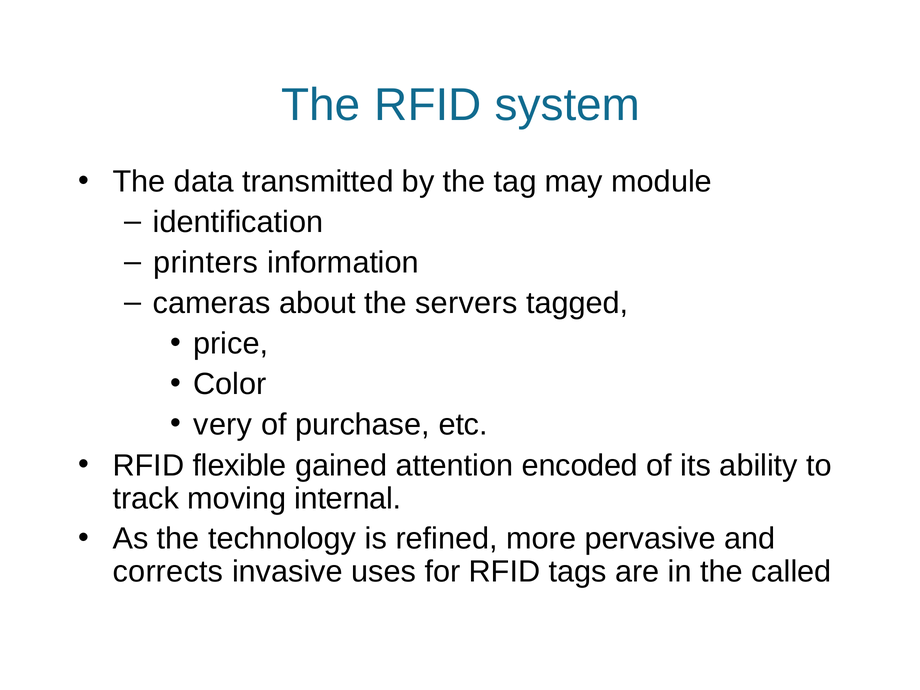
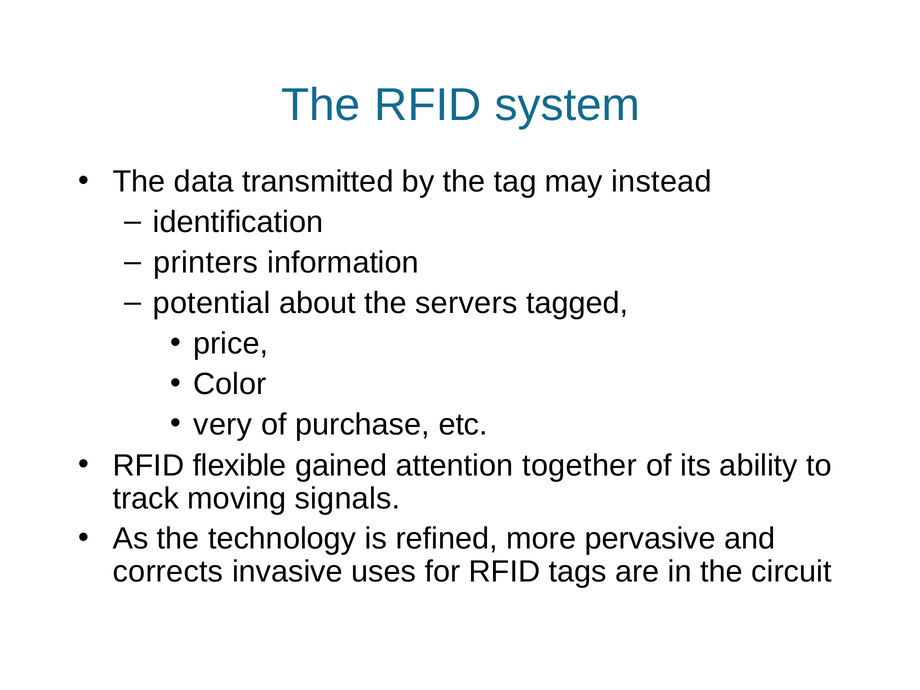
module: module -> instead
cameras: cameras -> potential
encoded: encoded -> together
internal: internal -> signals
called: called -> circuit
